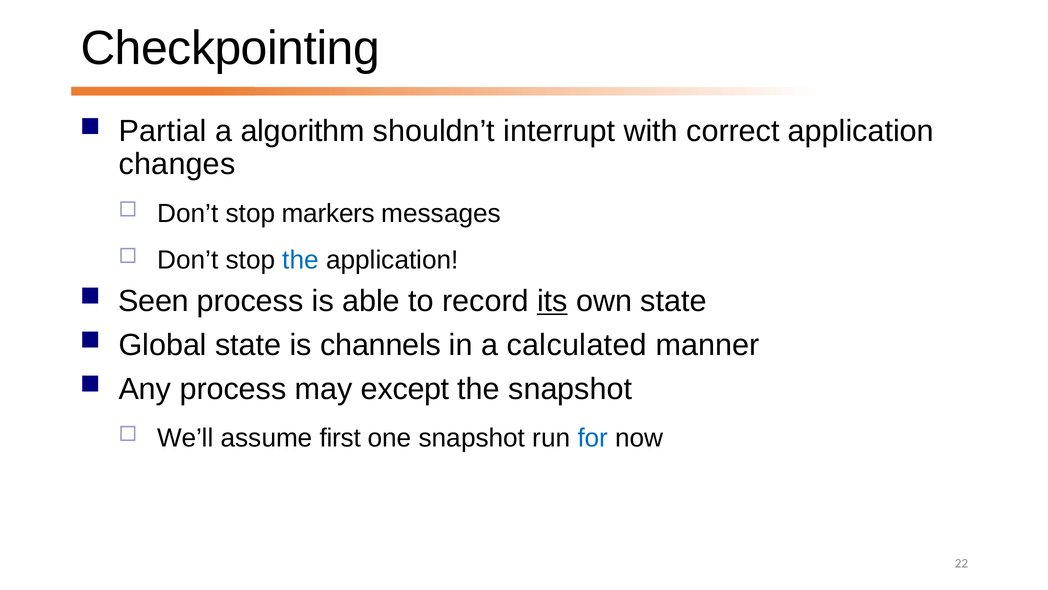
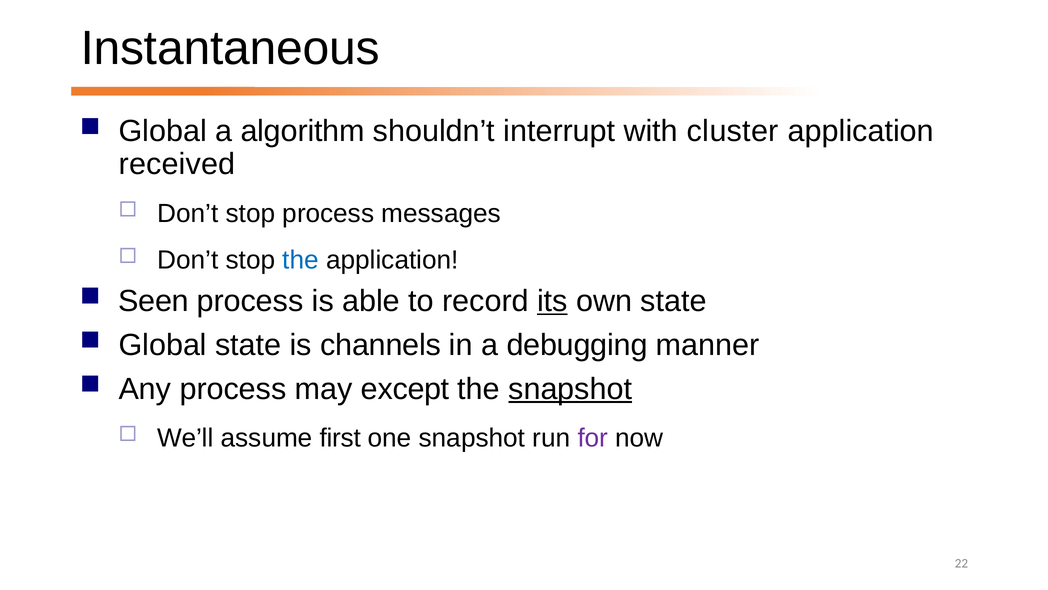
Checkpointing: Checkpointing -> Instantaneous
Partial at (163, 131): Partial -> Global
correct: correct -> cluster
changes: changes -> received
stop markers: markers -> process
calculated: calculated -> debugging
snapshot at (570, 389) underline: none -> present
for colour: blue -> purple
